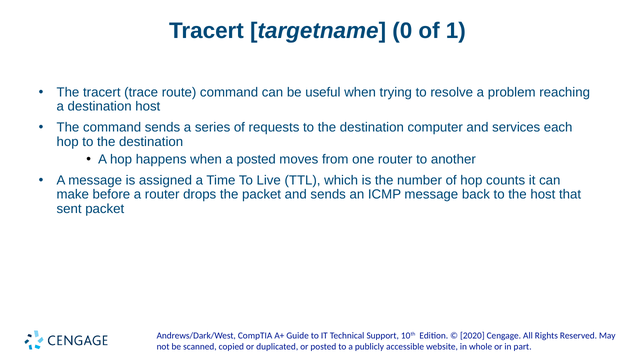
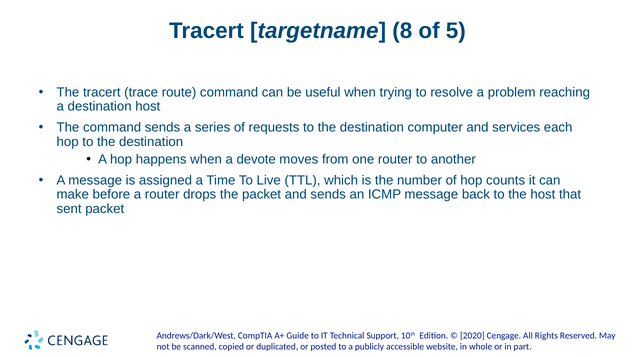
0: 0 -> 8
1: 1 -> 5
a posted: posted -> devote
